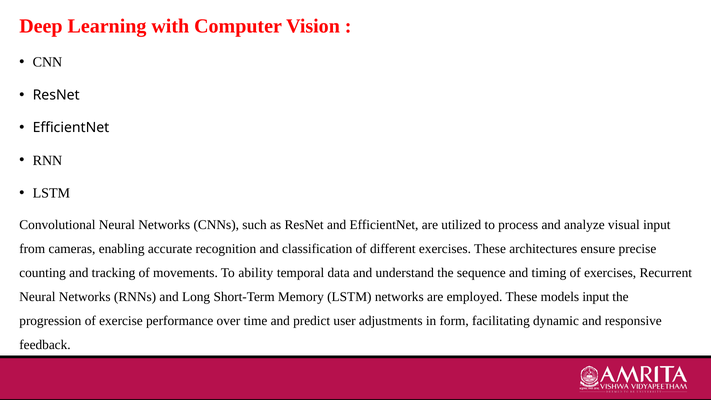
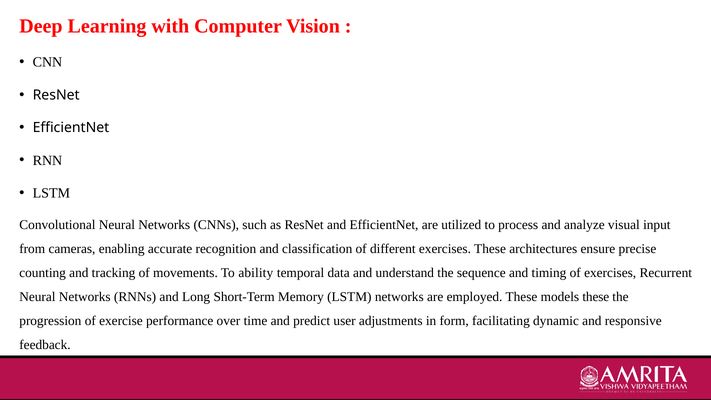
models input: input -> these
